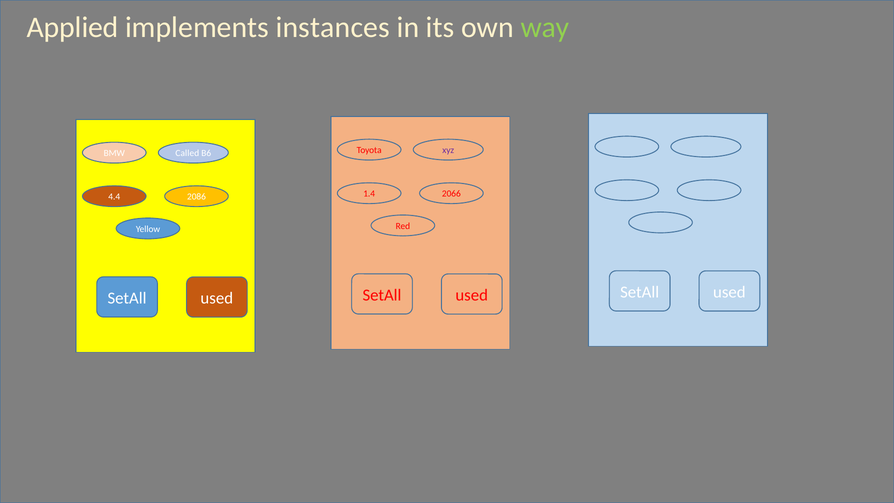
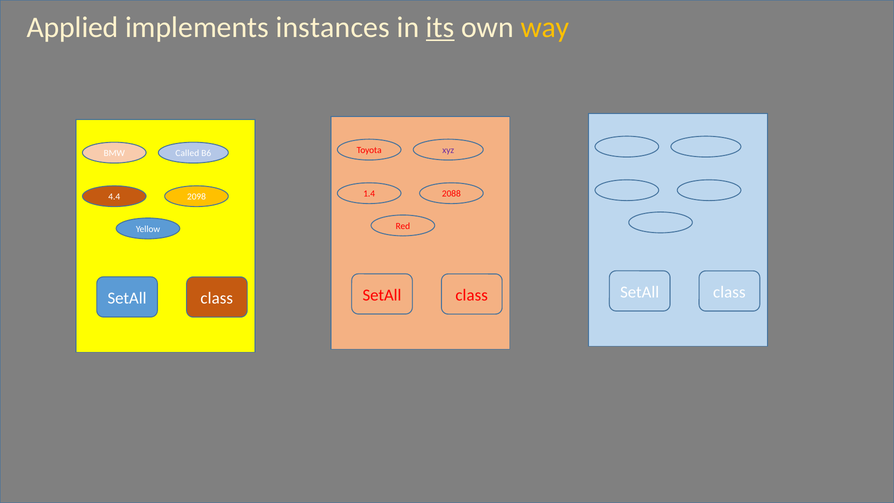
its underline: none -> present
way colour: light green -> yellow
2066: 2066 -> 2088
2086: 2086 -> 2098
used at (729, 292): used -> class
used at (472, 295): used -> class
used at (217, 298): used -> class
